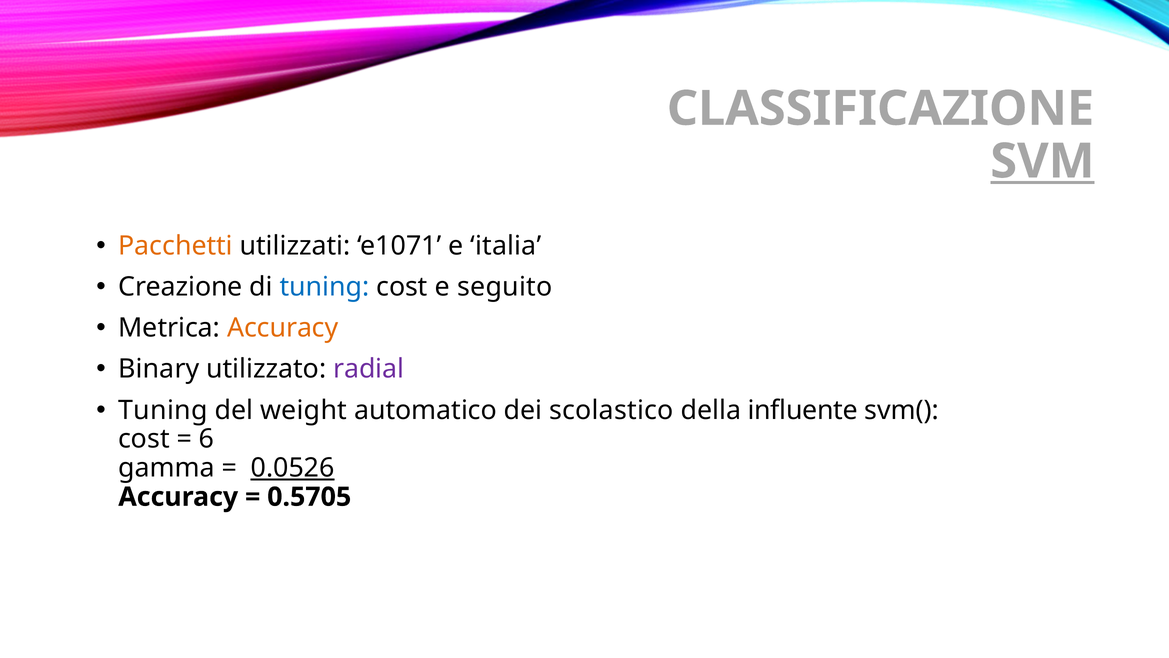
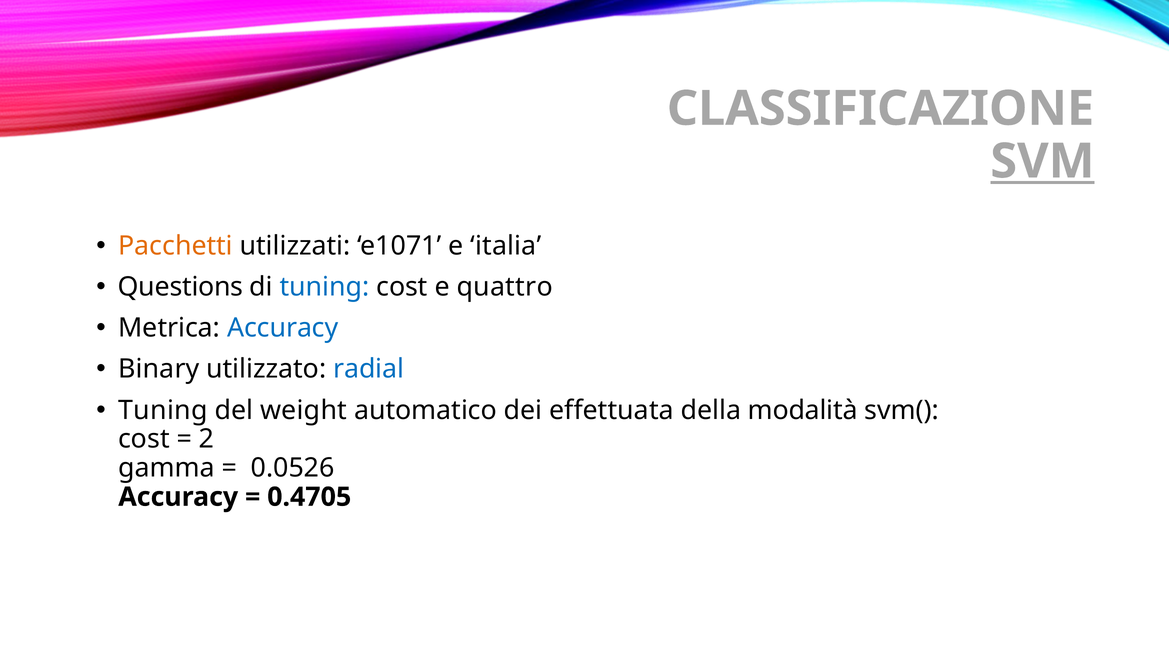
Creazione: Creazione -> Questions
seguito: seguito -> quattro
Accuracy at (283, 328) colour: orange -> blue
radial colour: purple -> blue
scolastico: scolastico -> effettuata
influente: influente -> modalità
6: 6 -> 2
0.0526 underline: present -> none
0.5705: 0.5705 -> 0.4705
